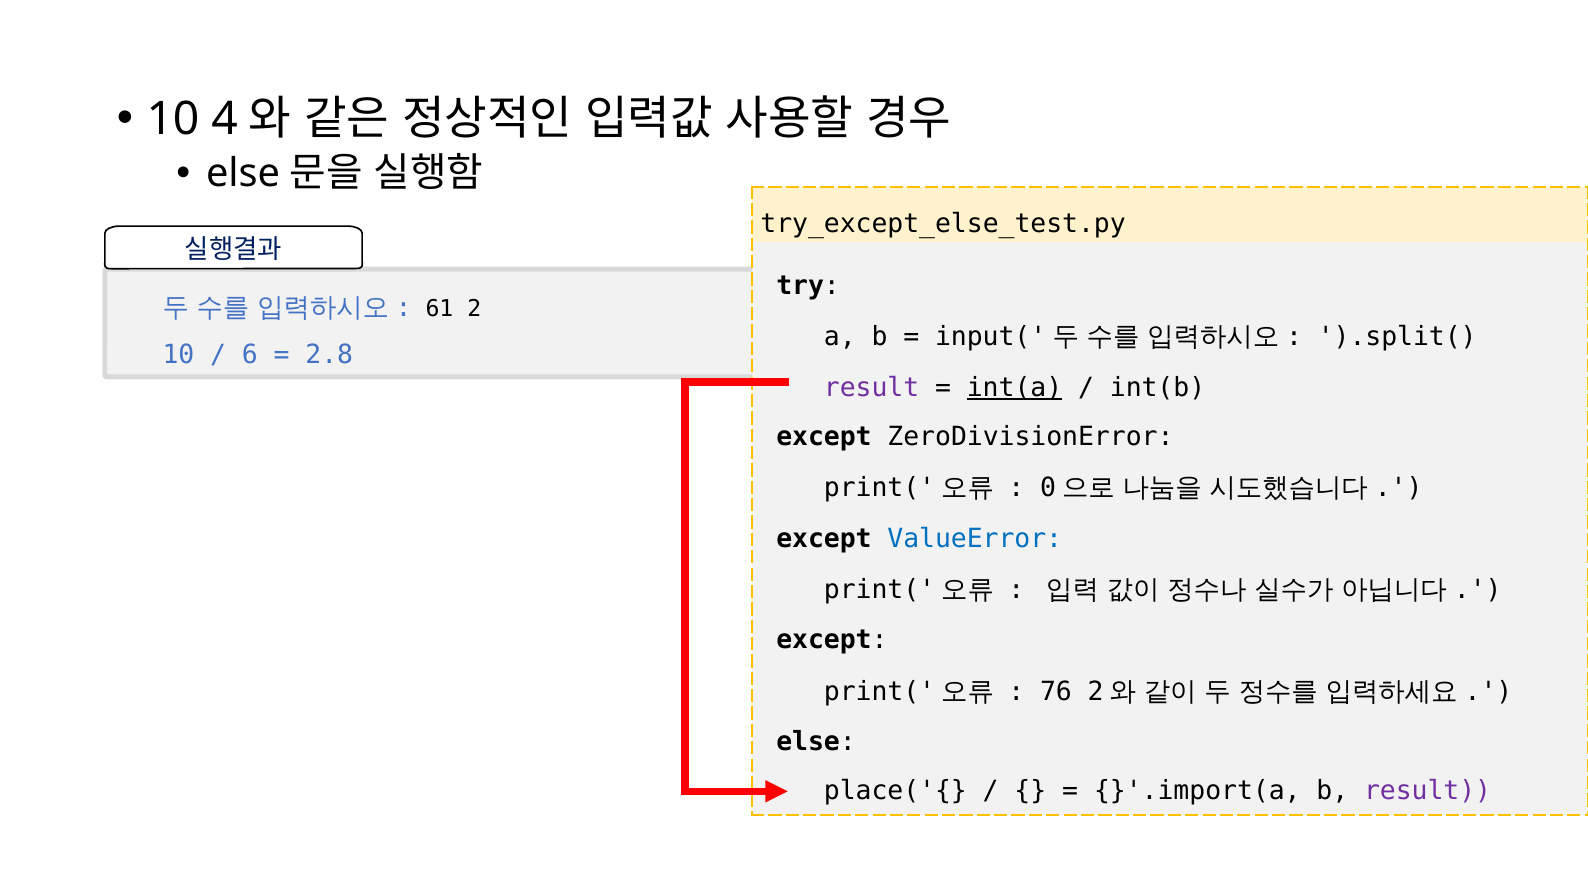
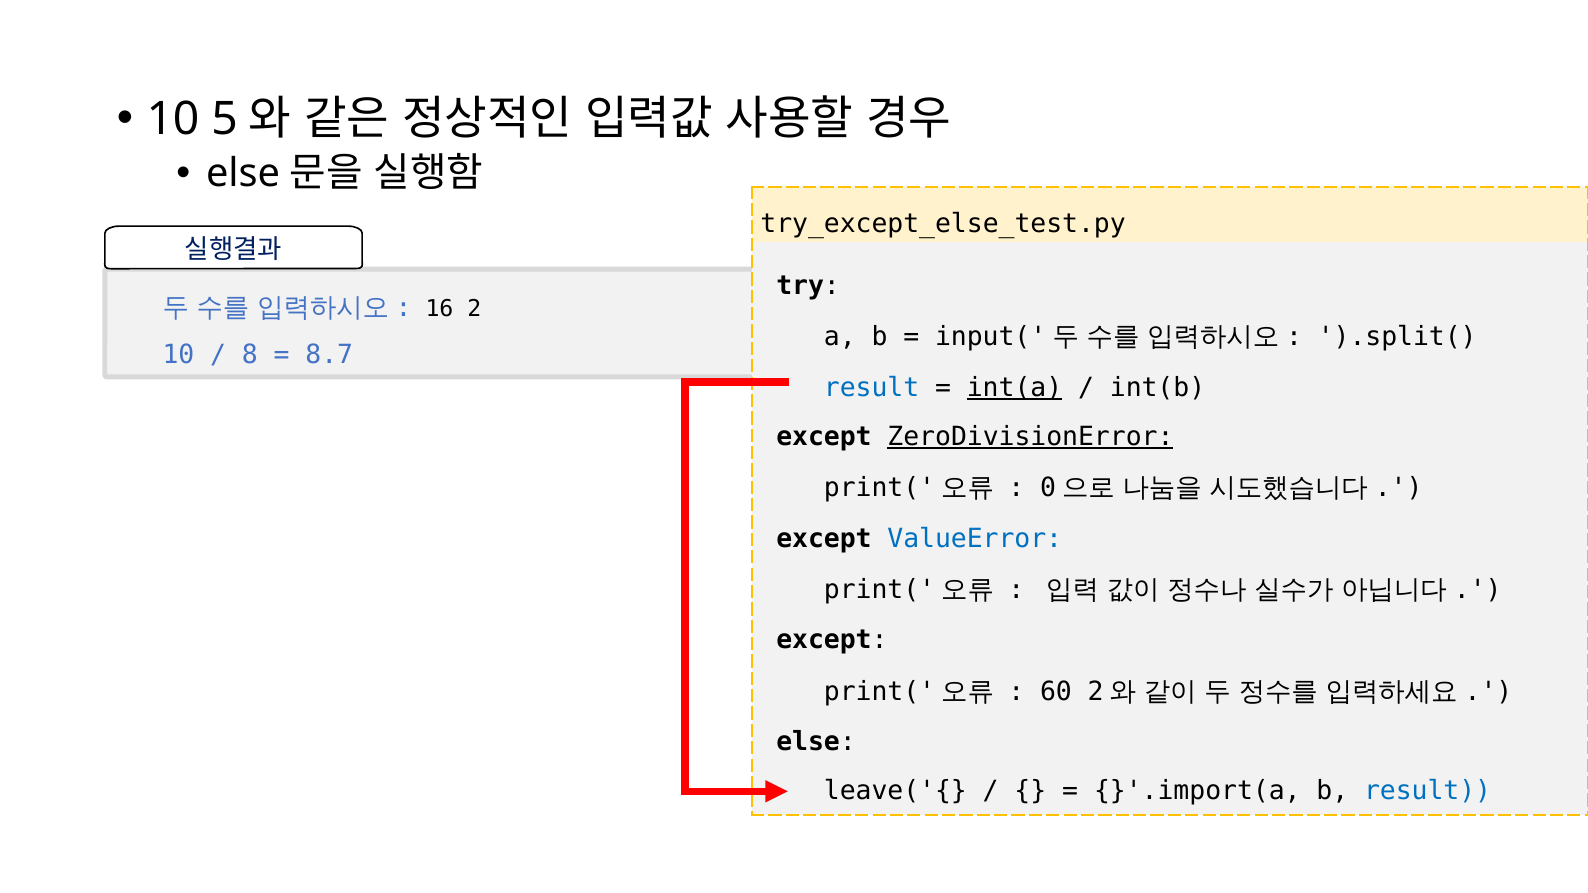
4: 4 -> 5
61: 61 -> 16
6: 6 -> 8
2.8: 2.8 -> 8.7
result at (872, 388) colour: purple -> blue
ZeroDivisionError underline: none -> present
76: 76 -> 60
place('{: place('{ -> leave('{
result at (1428, 791) colour: purple -> blue
